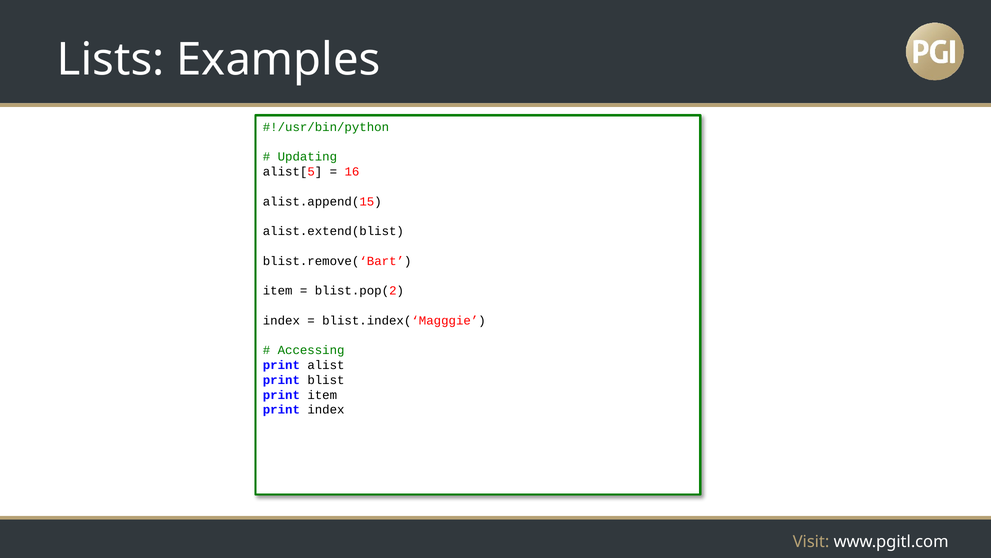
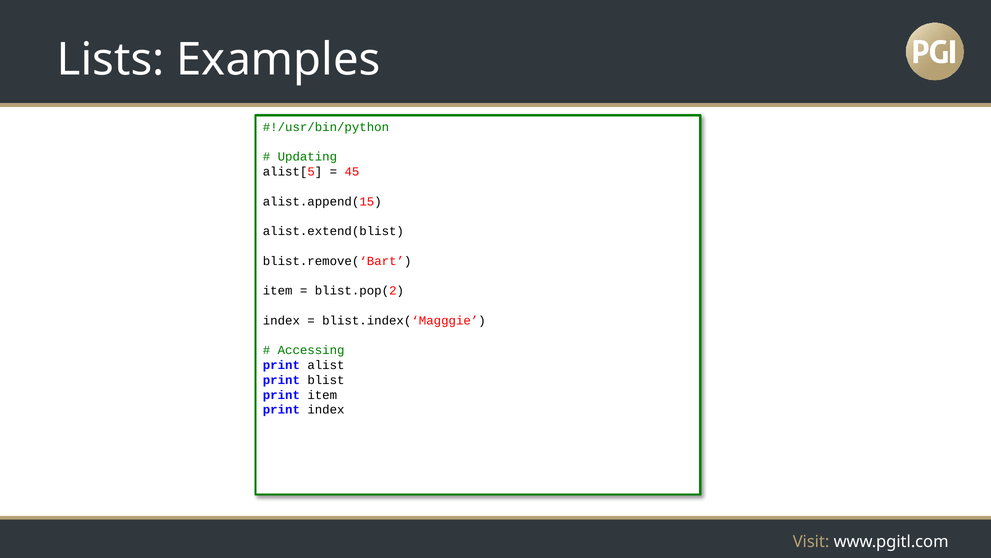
16: 16 -> 45
